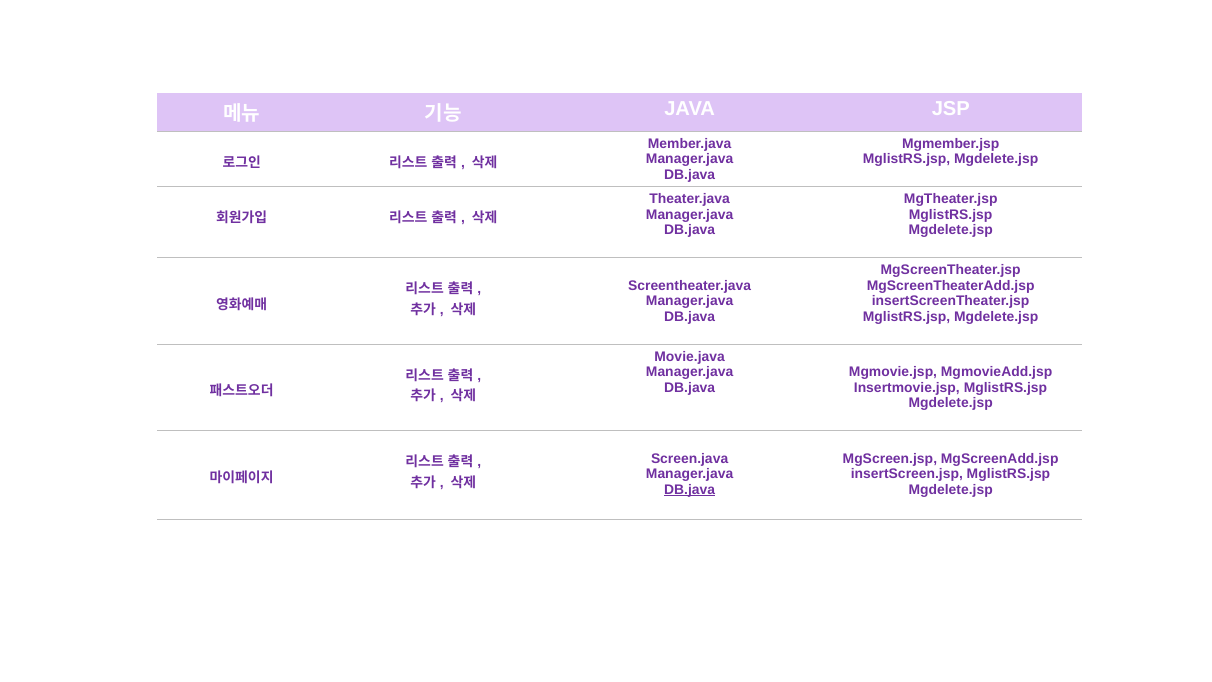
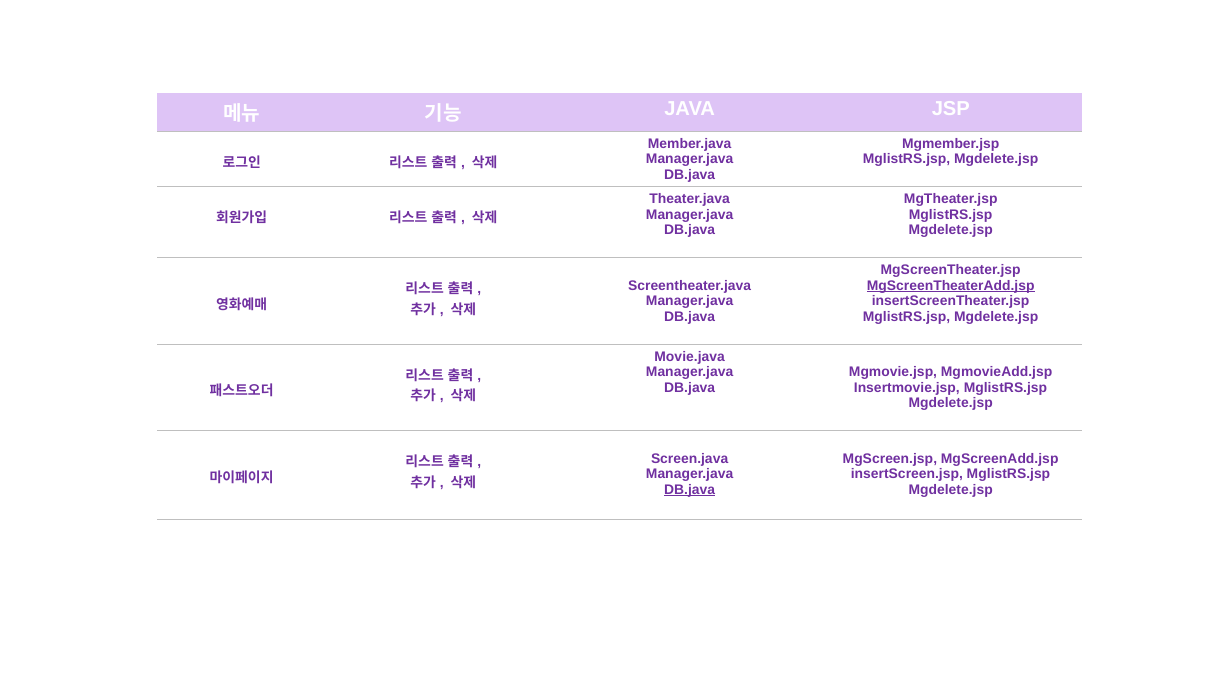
MgScreenTheaterAdd.jsp underline: none -> present
